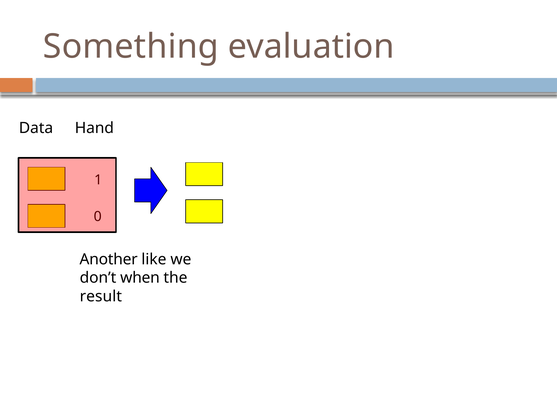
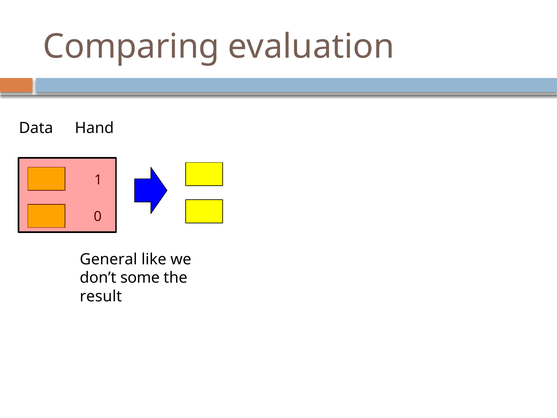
Something: Something -> Comparing
Another: Another -> General
when: when -> some
